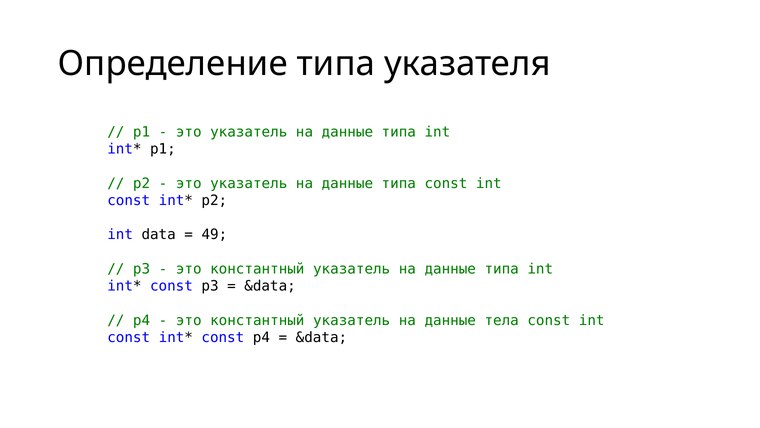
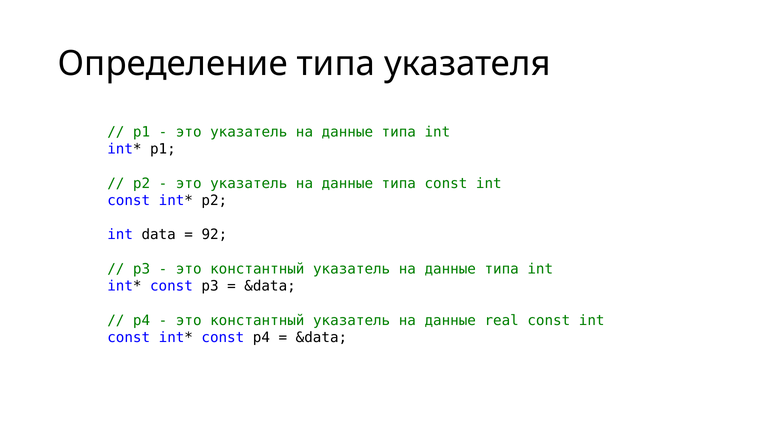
49: 49 -> 92
тела: тела -> real
